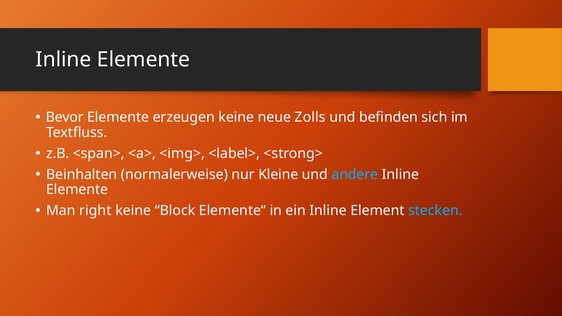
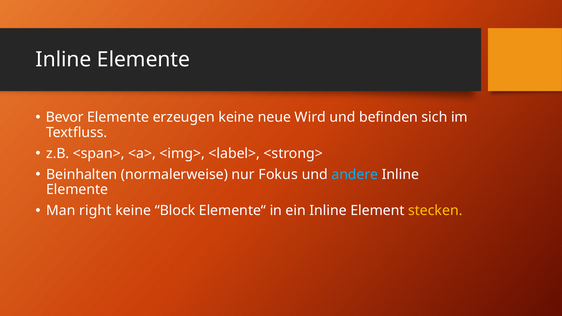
Zolls: Zolls -> Wird
Kleine: Kleine -> Fokus
stecken colour: light blue -> yellow
